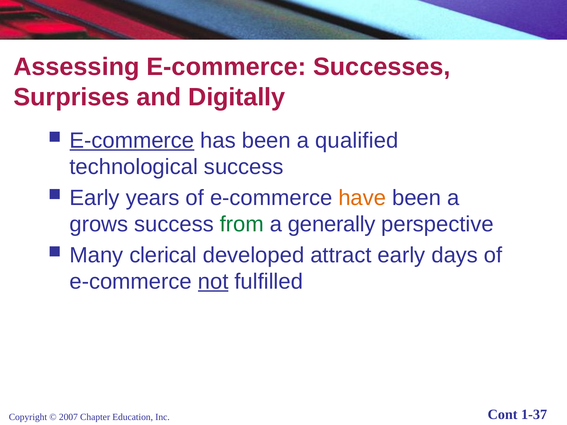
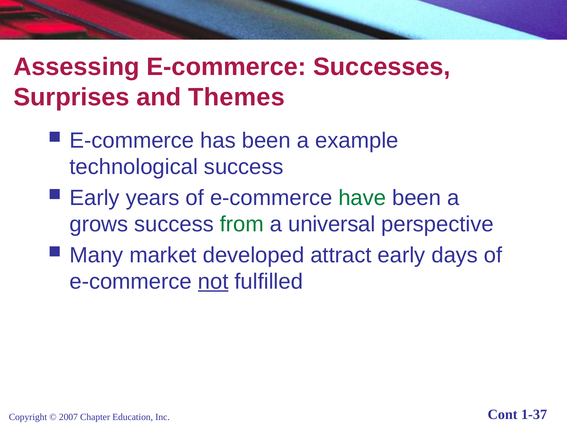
Digitally: Digitally -> Themes
E-commerce at (132, 140) underline: present -> none
qualified: qualified -> example
have colour: orange -> green
generally: generally -> universal
clerical: clerical -> market
